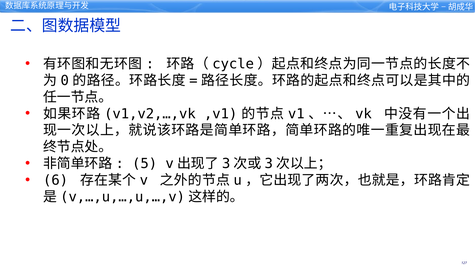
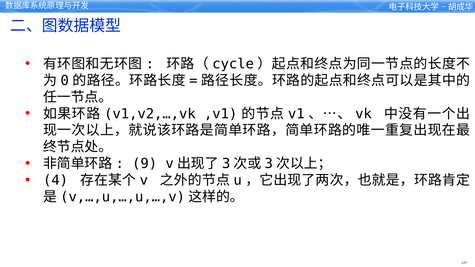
5: 5 -> 9
6: 6 -> 4
